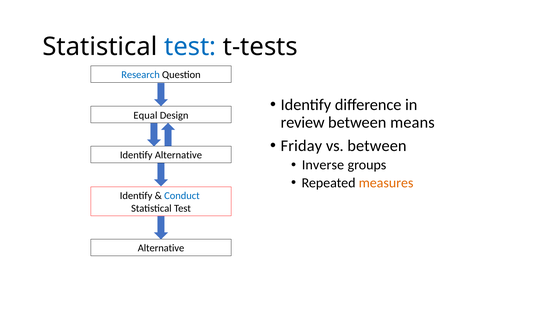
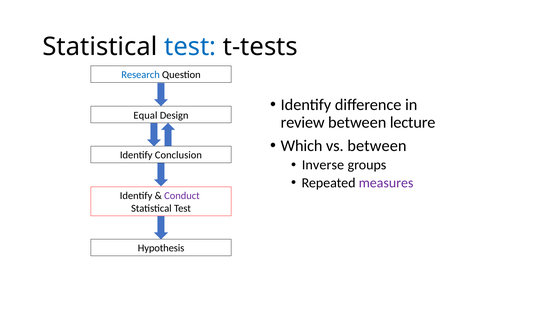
means: means -> lecture
Friday: Friday -> Which
Identify Alternative: Alternative -> Conclusion
measures colour: orange -> purple
Conduct colour: blue -> purple
Alternative at (161, 249): Alternative -> Hypothesis
